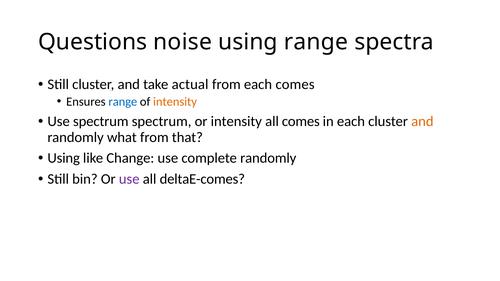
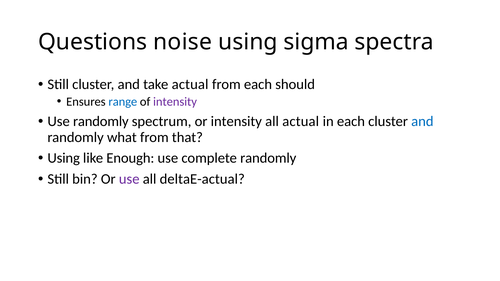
using range: range -> sigma
each comes: comes -> should
intensity at (175, 102) colour: orange -> purple
Use spectrum: spectrum -> randomly
all comes: comes -> actual
and at (422, 122) colour: orange -> blue
Change: Change -> Enough
deltaE-comes: deltaE-comes -> deltaE-actual
